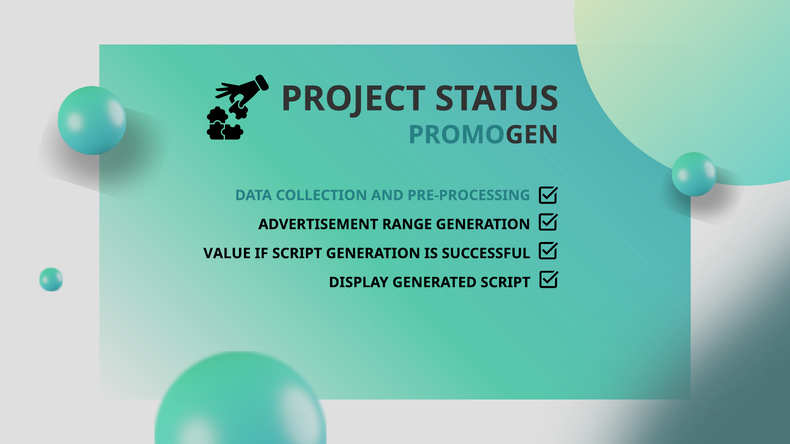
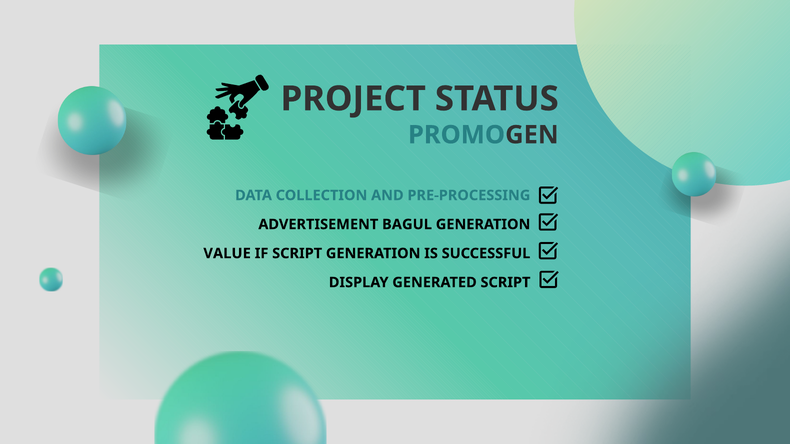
RANGE: RANGE -> BAGUL
